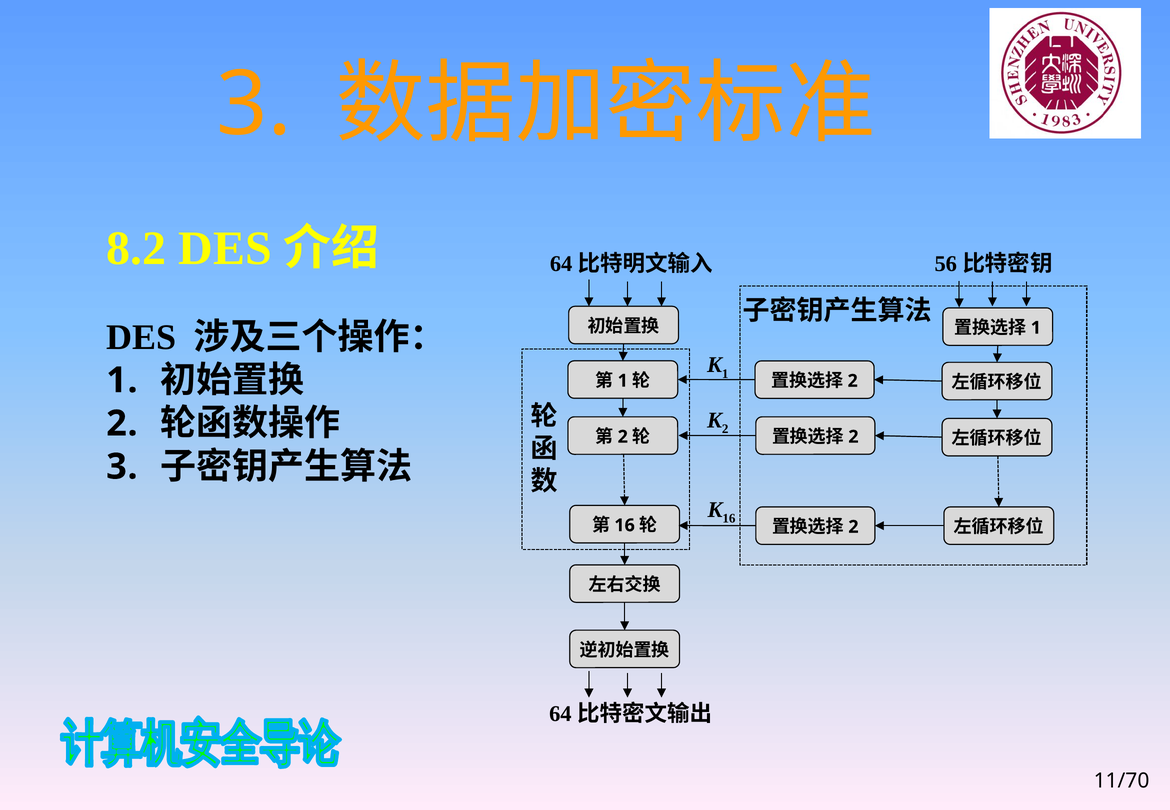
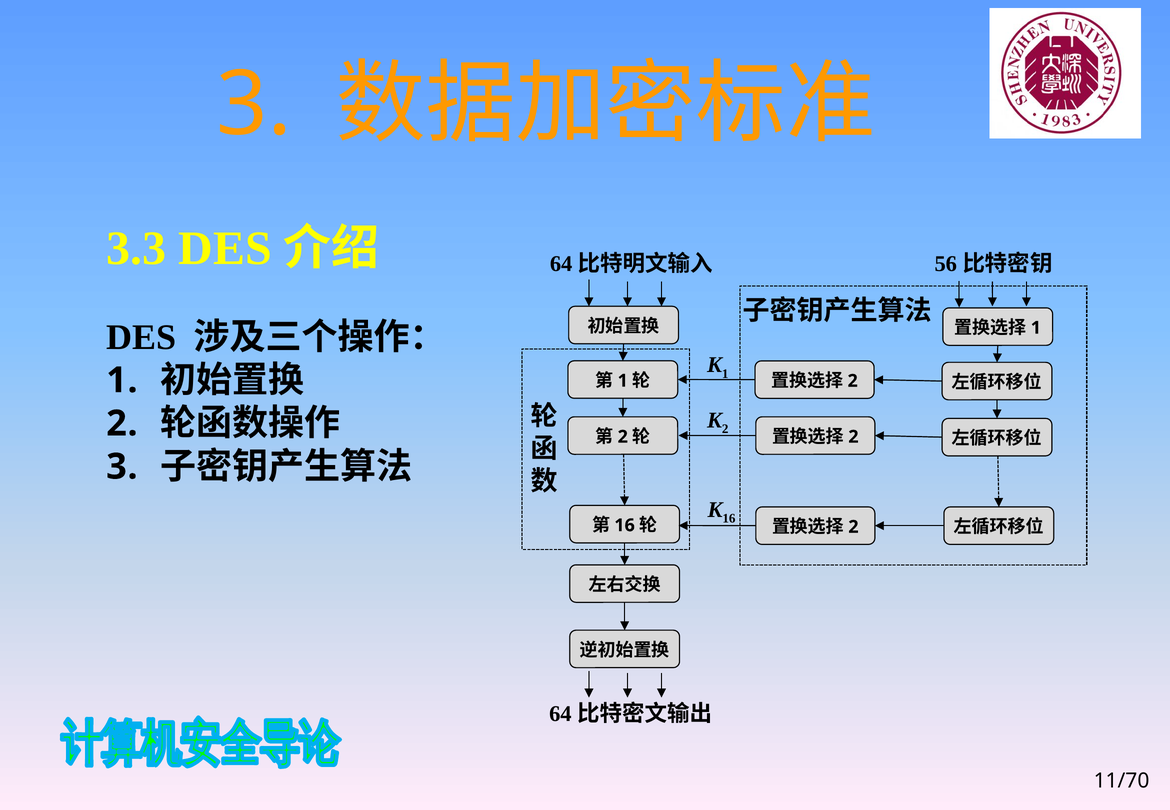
8.2: 8.2 -> 3.3
